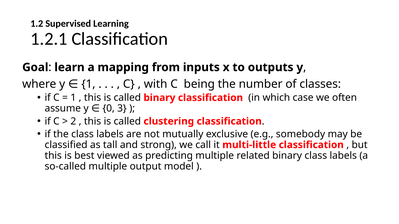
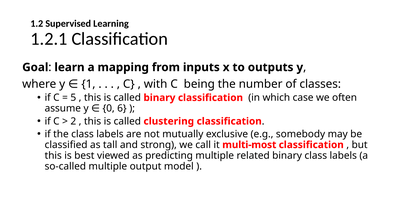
1 at (73, 98): 1 -> 5
3: 3 -> 6
multi-little: multi-little -> multi-most
